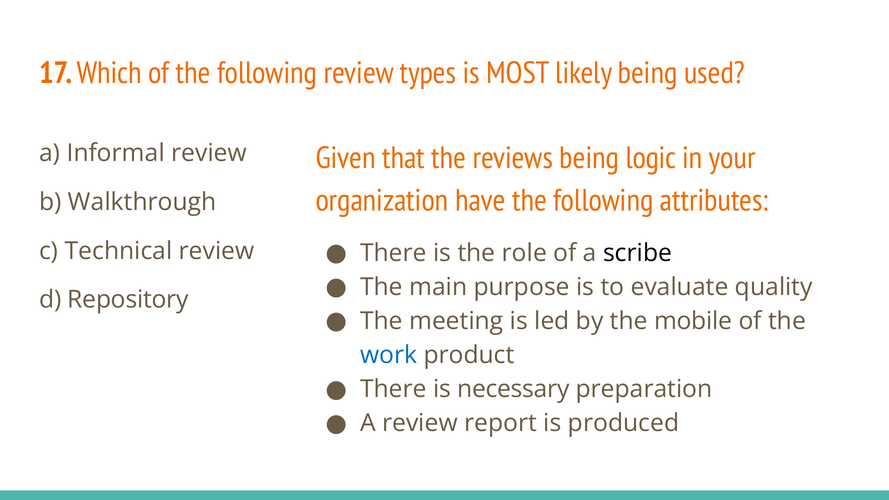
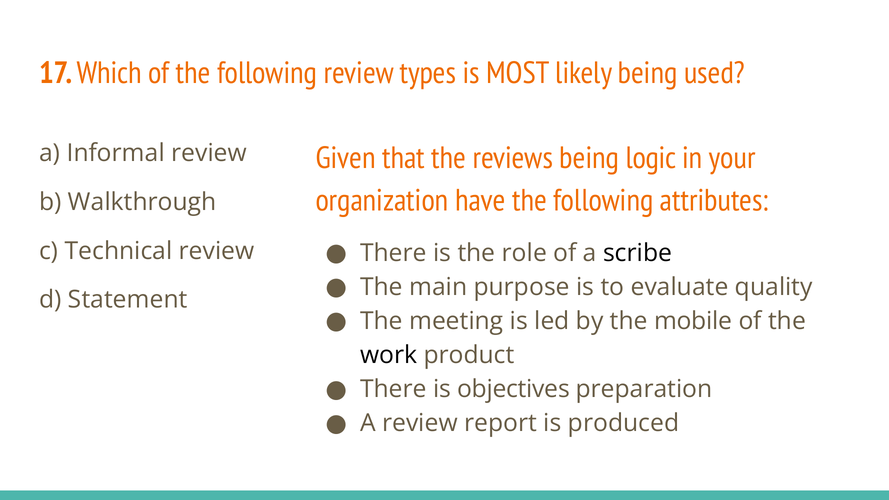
Repository: Repository -> Statement
work colour: blue -> black
necessary: necessary -> objectives
